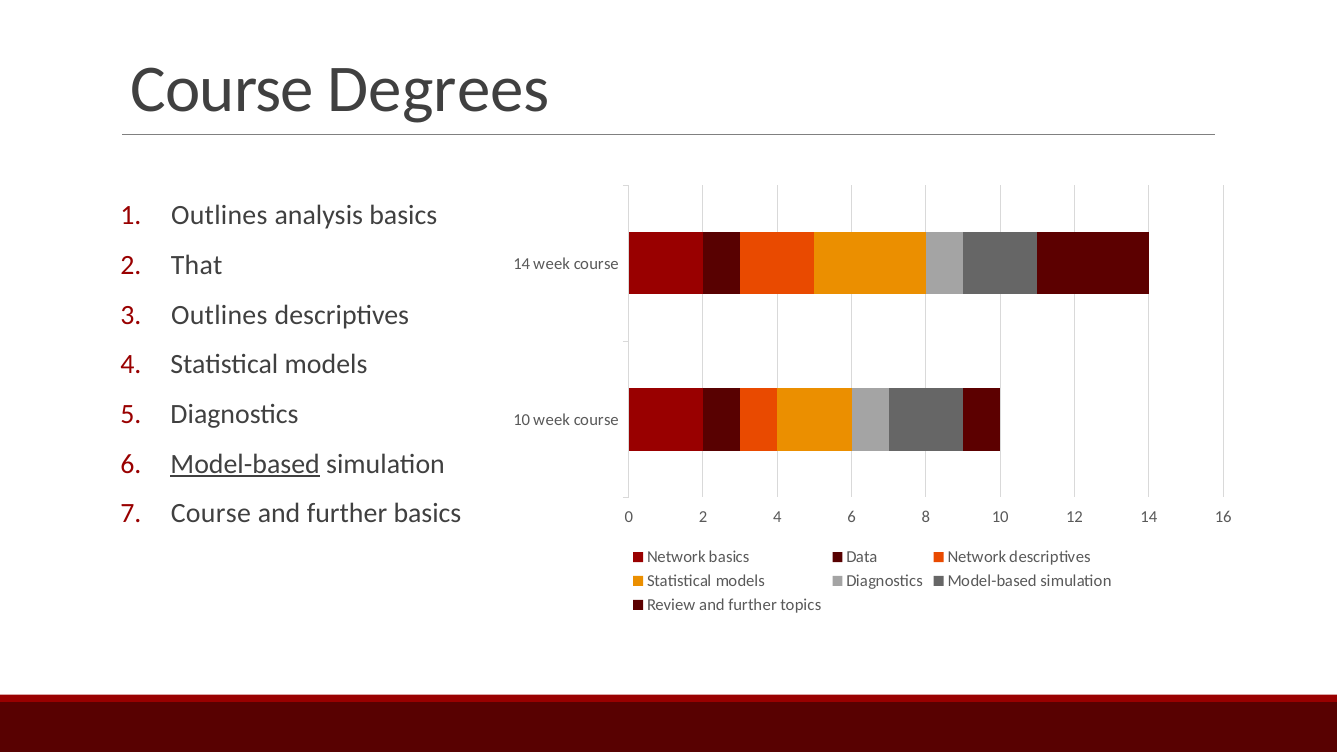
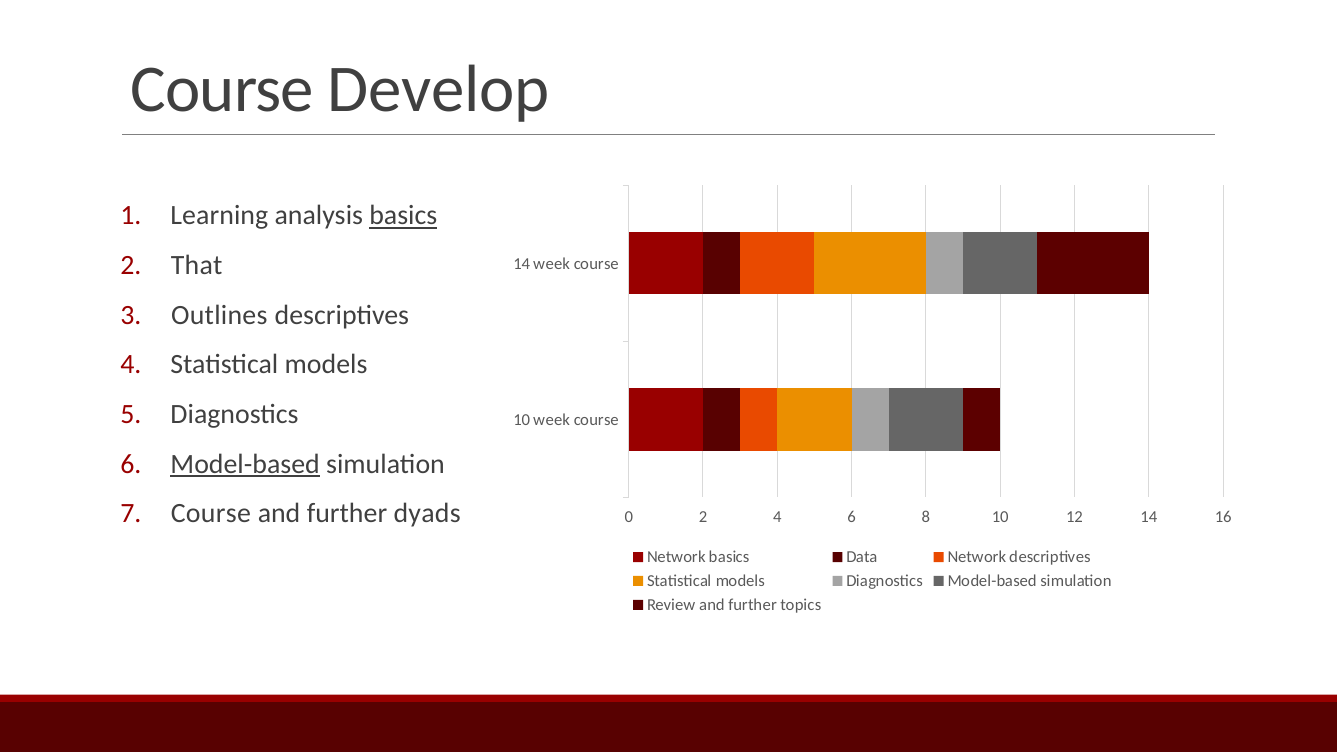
Degrees: Degrees -> Develop
Outlines at (219, 216): Outlines -> Learning
basics at (403, 216) underline: none -> present
further basics: basics -> dyads
